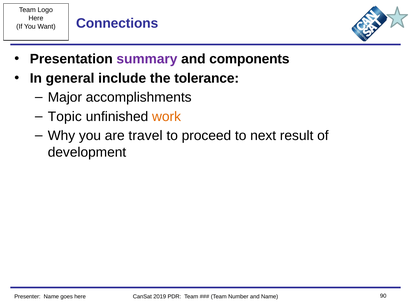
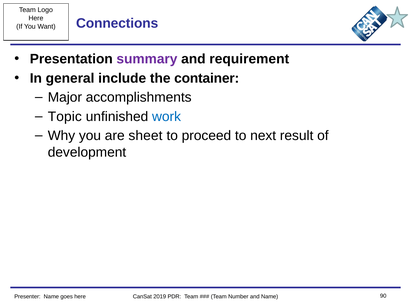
components: components -> requirement
tolerance: tolerance -> container
work colour: orange -> blue
travel: travel -> sheet
